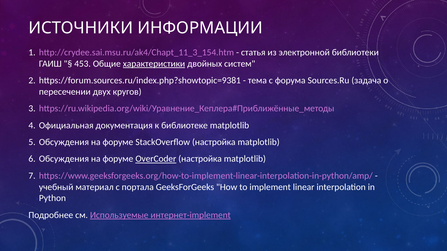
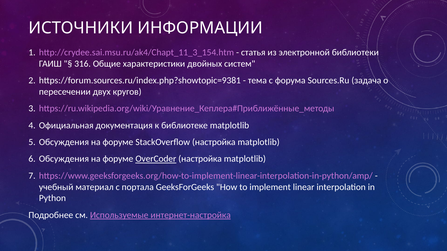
453: 453 -> 316
характеристики underline: present -> none
интернет-implement: интернет-implement -> интернет-настройка
